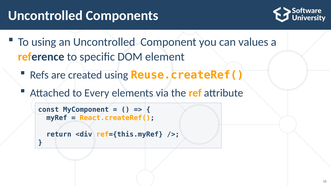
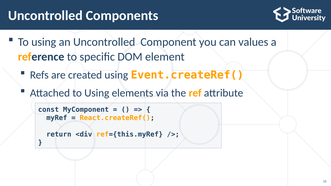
Reuse.createRef(: Reuse.createRef( -> Event.createRef(
Attached to Every: Every -> Using
